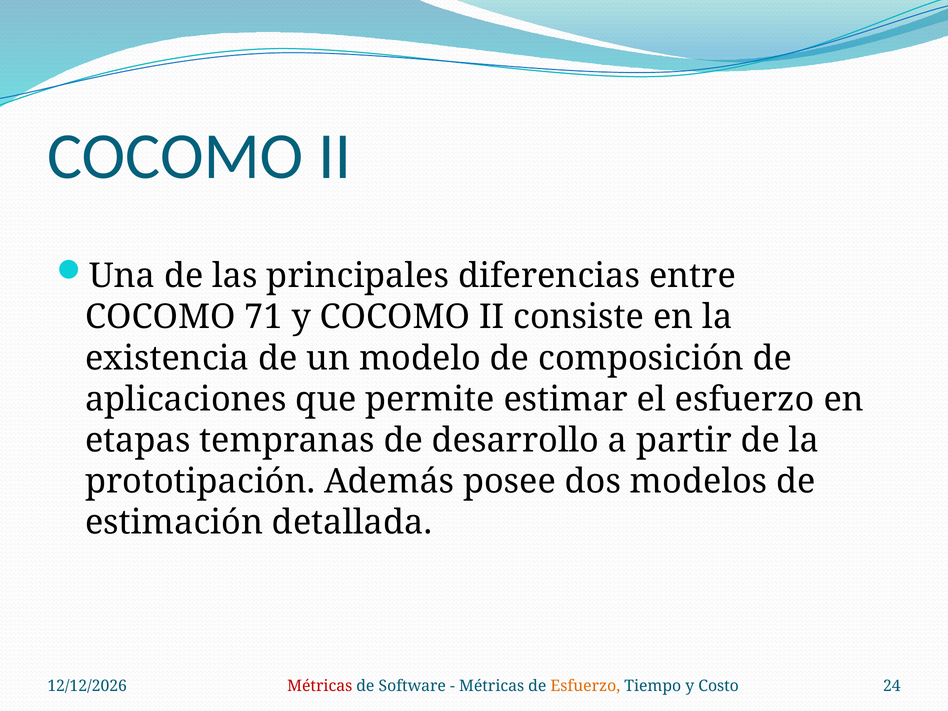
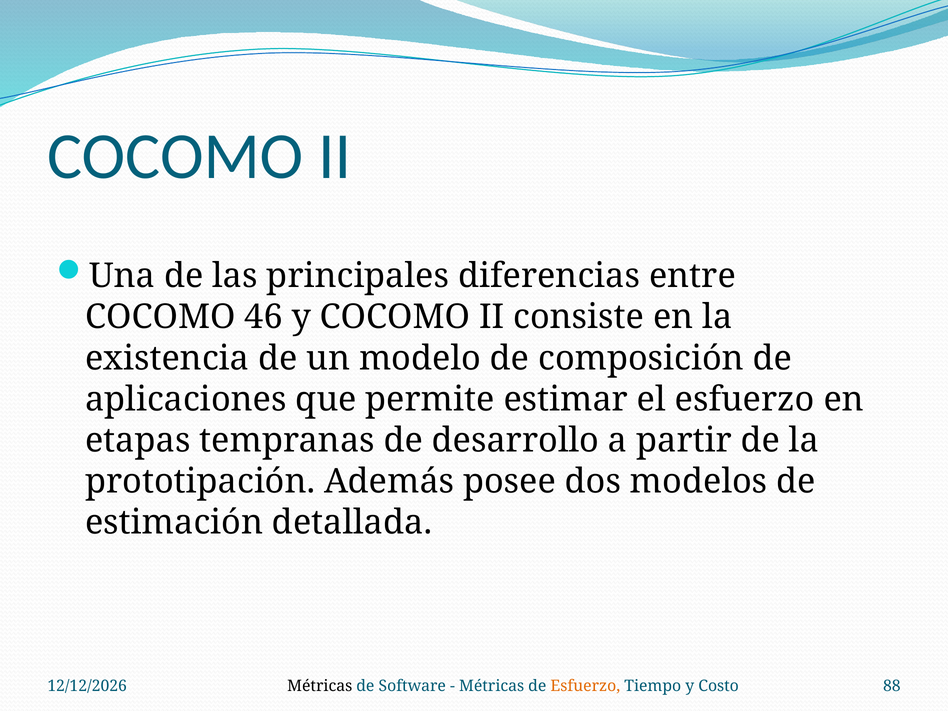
71: 71 -> 46
Métricas at (320, 686) colour: red -> black
24: 24 -> 88
